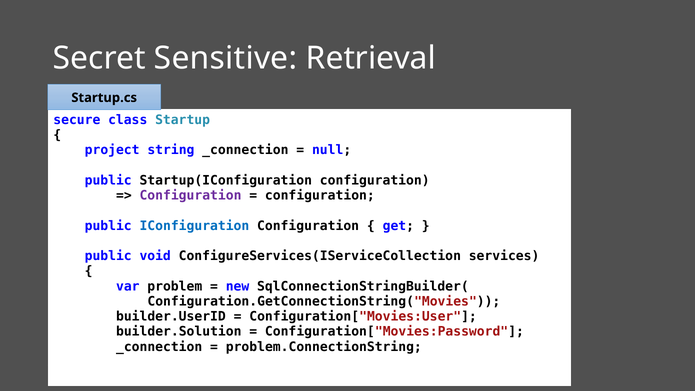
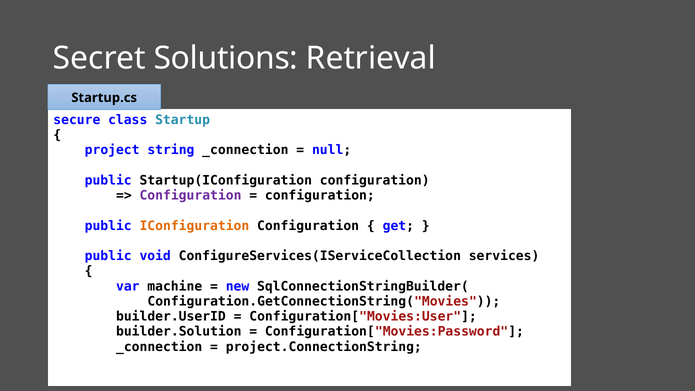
Sensitive: Sensitive -> Solutions
IConfiguration colour: blue -> orange
problem: problem -> machine
problem.ConnectionString: problem.ConnectionString -> project.ConnectionString
